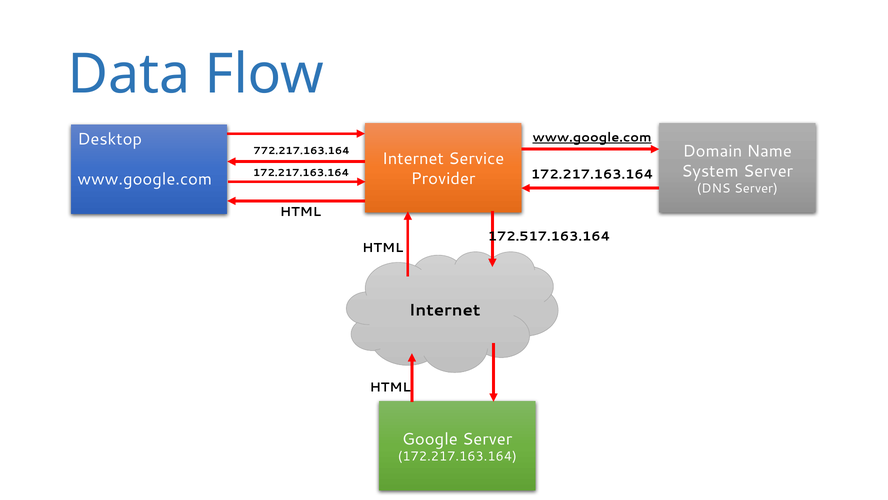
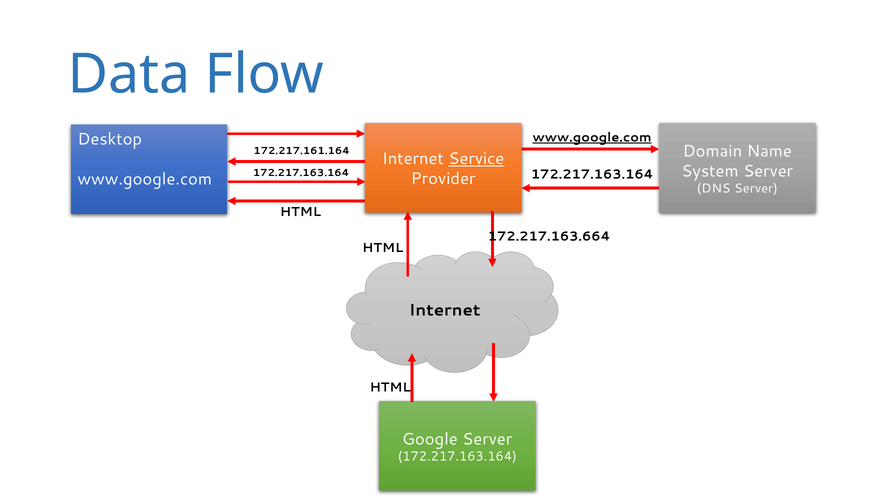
772.217.163.164: 772.217.163.164 -> 172.217.161.164
Service underline: none -> present
172.517.163.164: 172.517.163.164 -> 172.217.163.664
